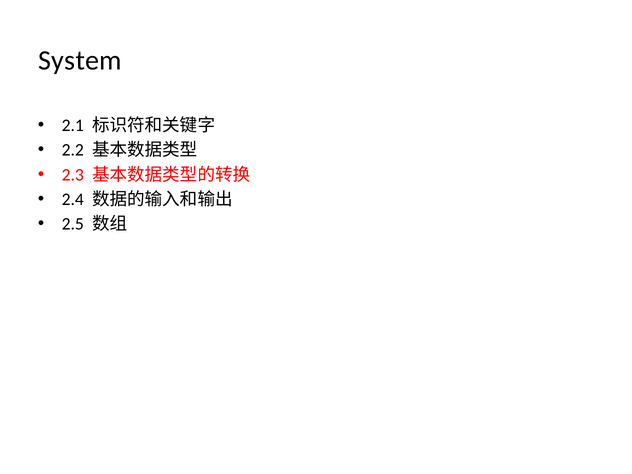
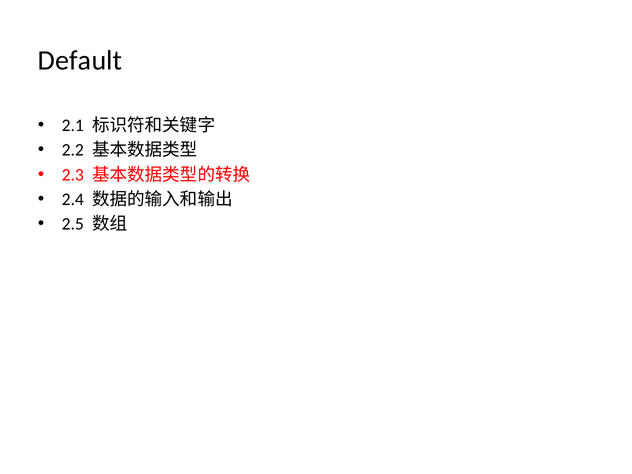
System: System -> Default
